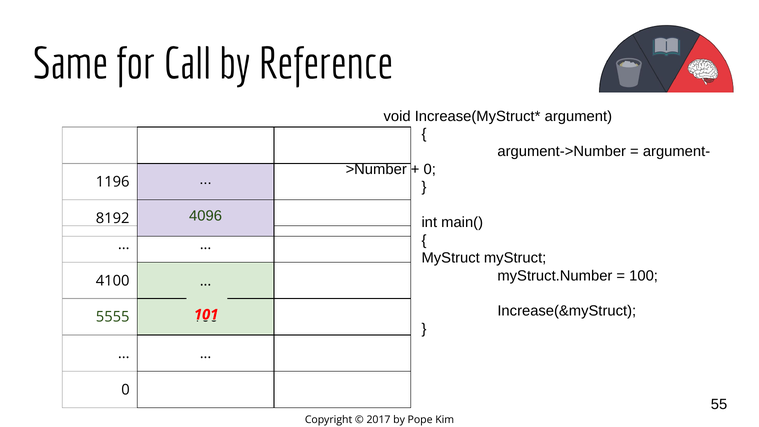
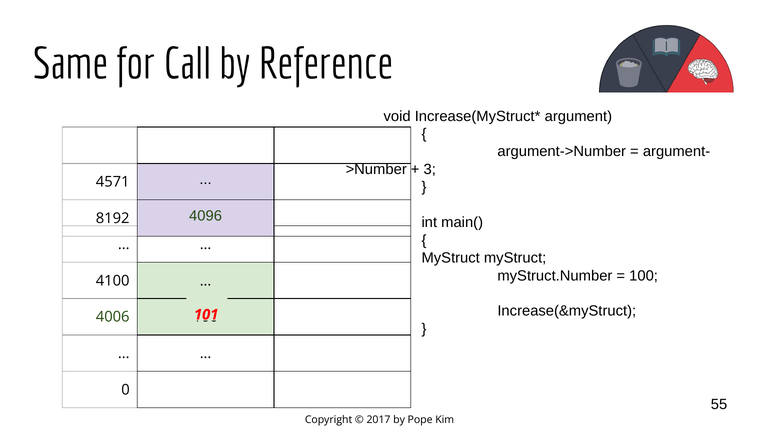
0 at (430, 169): 0 -> 3
1196: 1196 -> 4571
5555: 5555 -> 4006
